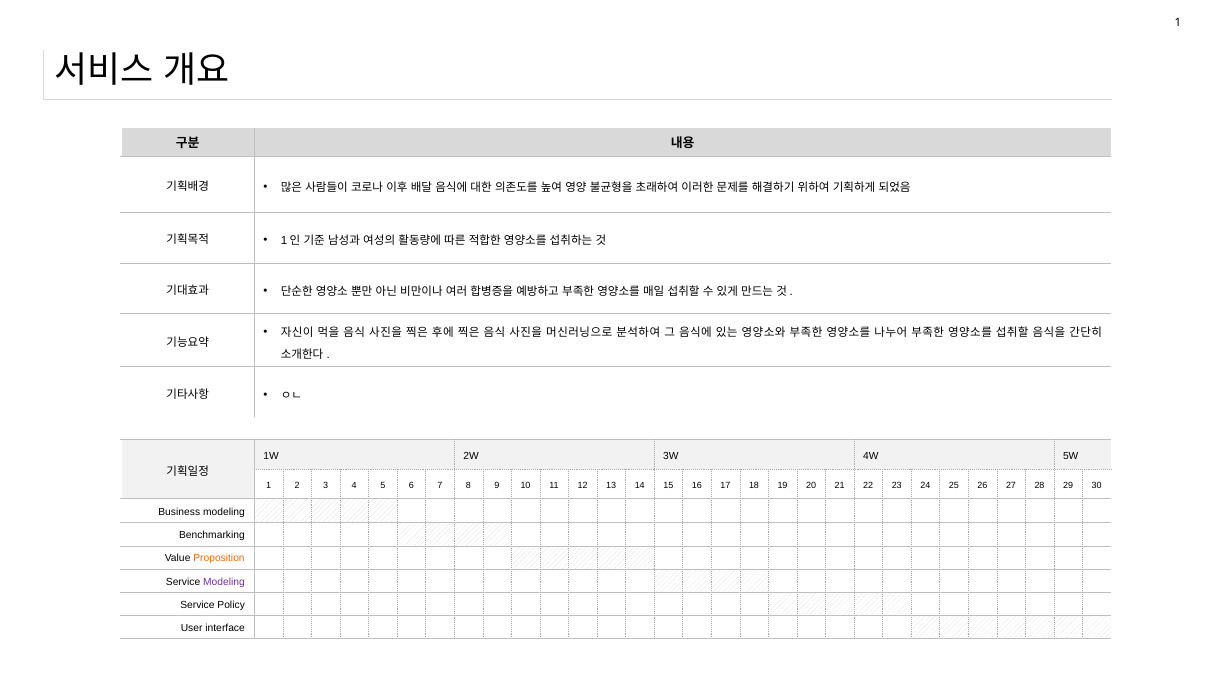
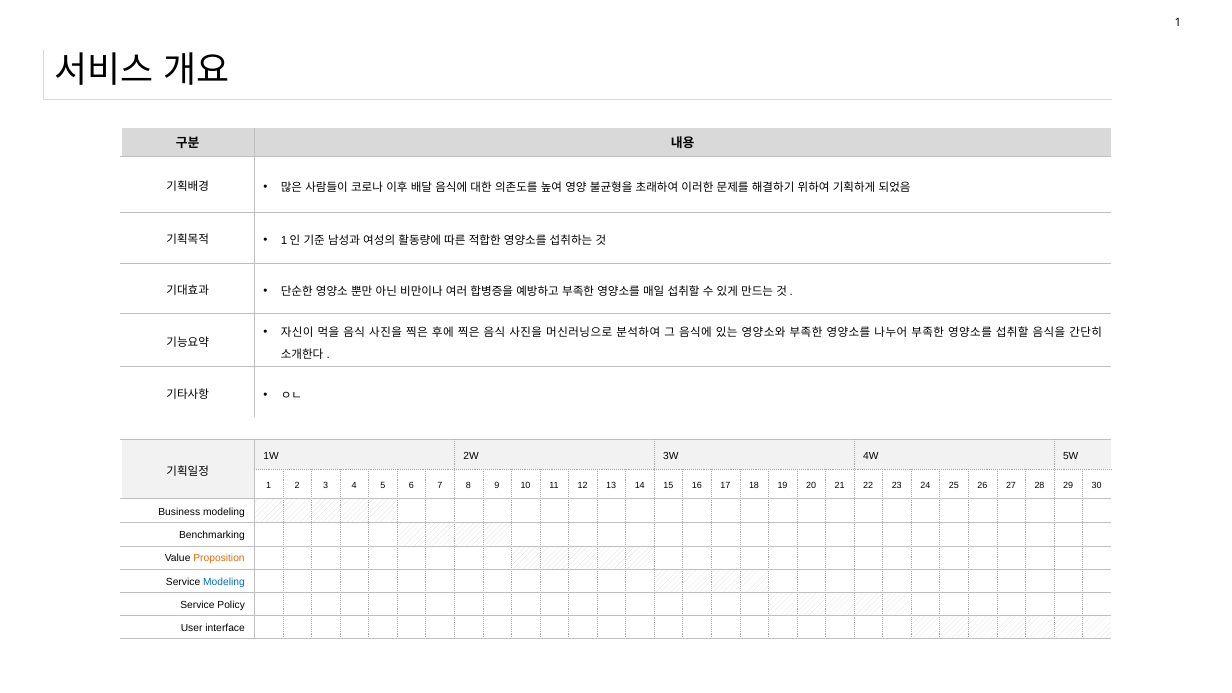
Modeling at (224, 582) colour: purple -> blue
